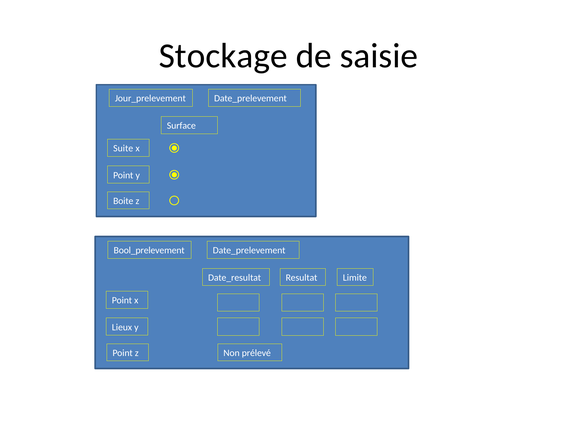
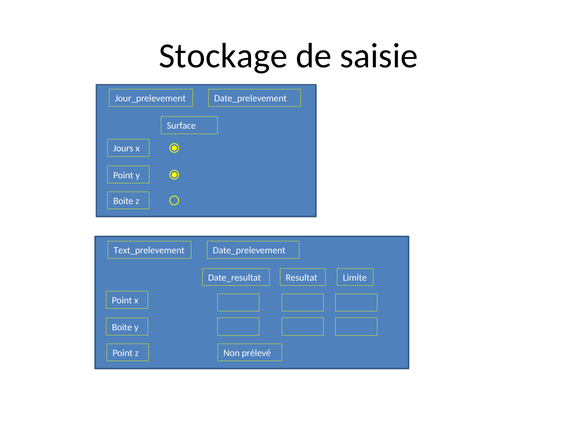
Suite: Suite -> Jours
Bool_prelevement: Bool_prelevement -> Text_prelevement
Lieux at (122, 327): Lieux -> Boite
